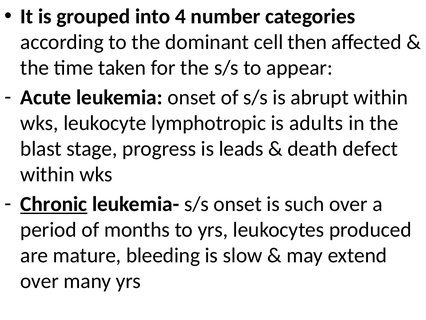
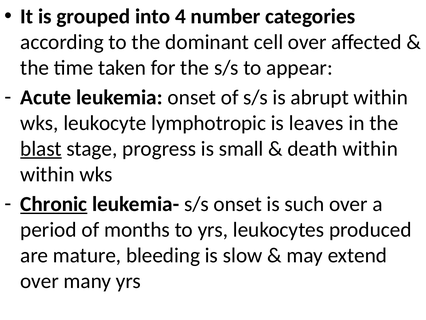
cell then: then -> over
adults: adults -> leaves
blast underline: none -> present
leads: leads -> small
death defect: defect -> within
